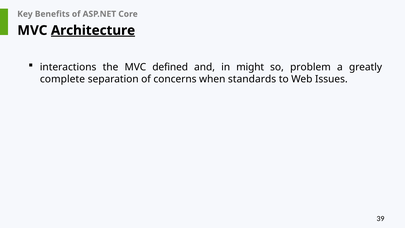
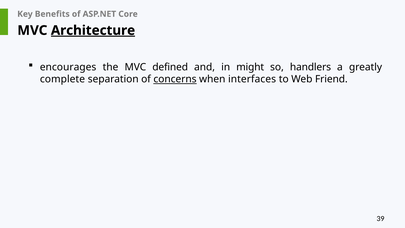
interactions: interactions -> encourages
problem: problem -> handlers
concerns underline: none -> present
standards: standards -> interfaces
Issues: Issues -> Friend
